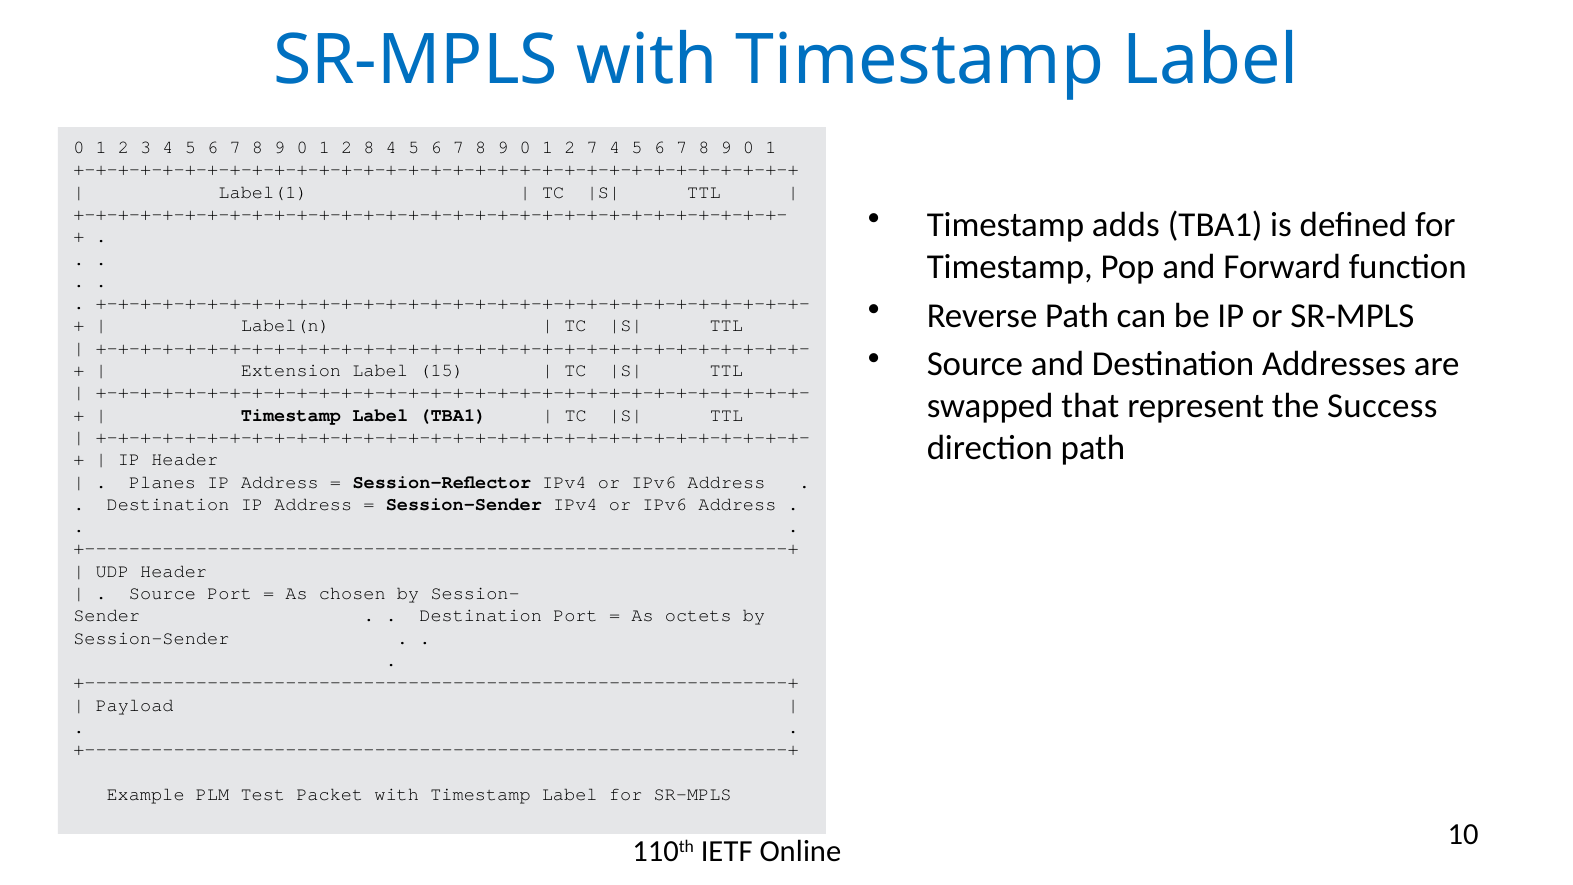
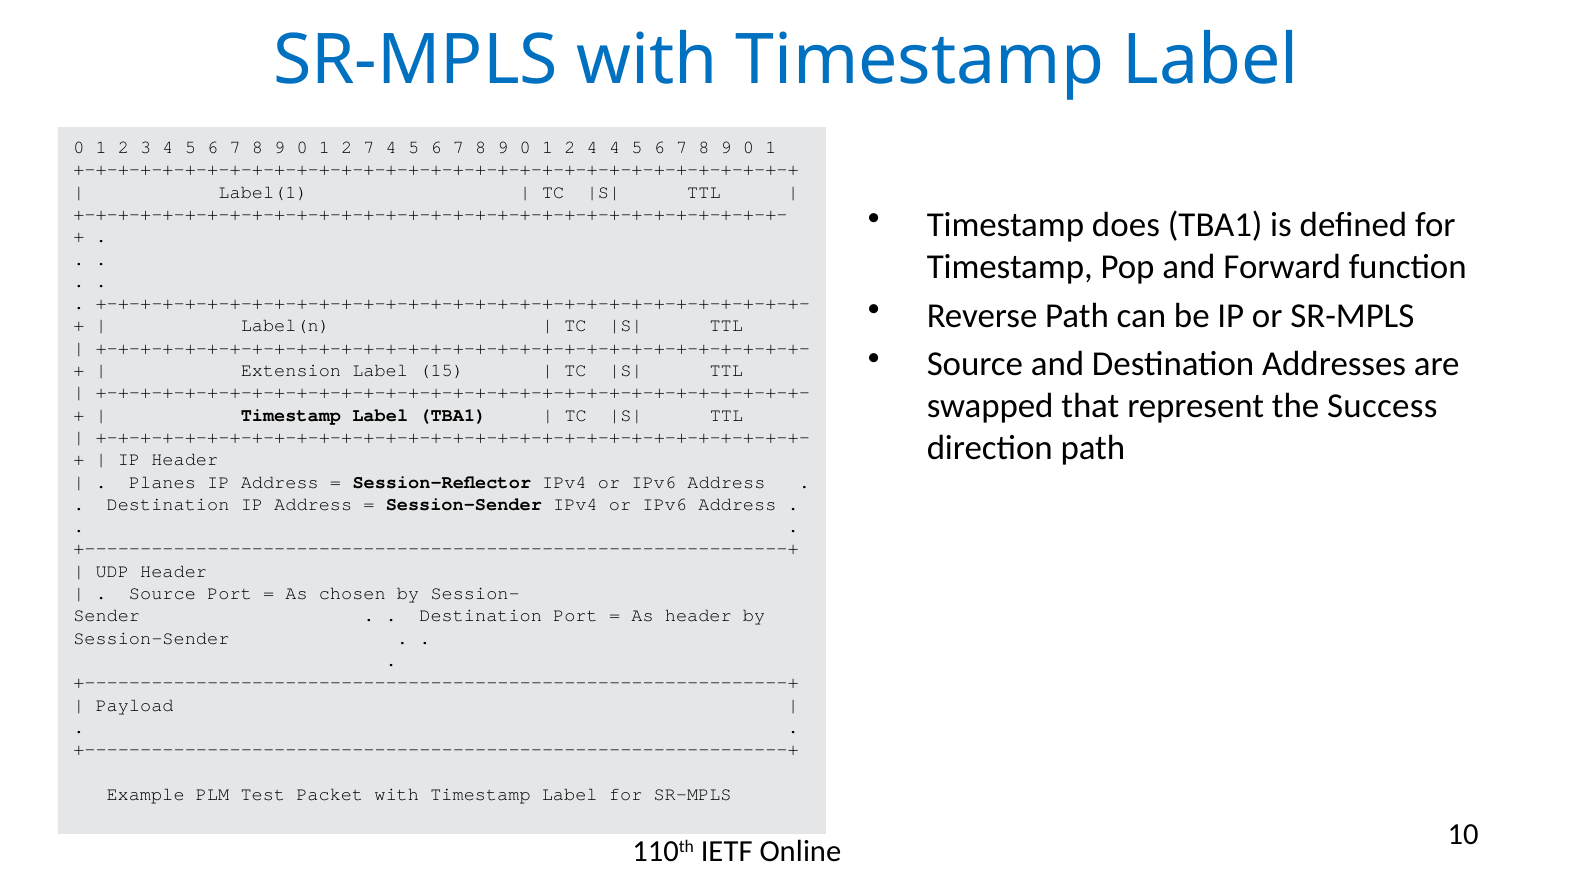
2 8: 8 -> 7
2 7: 7 -> 4
adds: adds -> does
As octets: octets -> header
